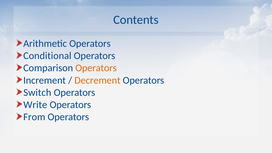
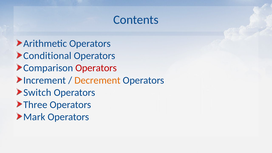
Operators at (96, 68) colour: orange -> red
Write: Write -> Three
From: From -> Mark
